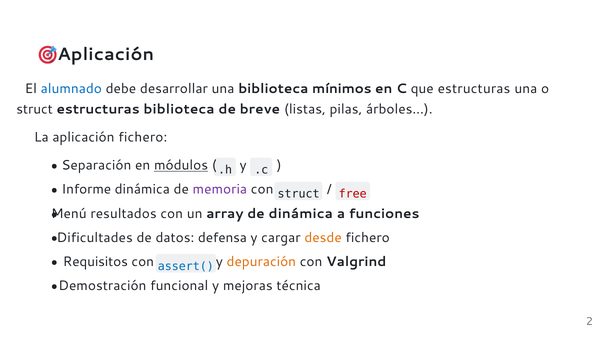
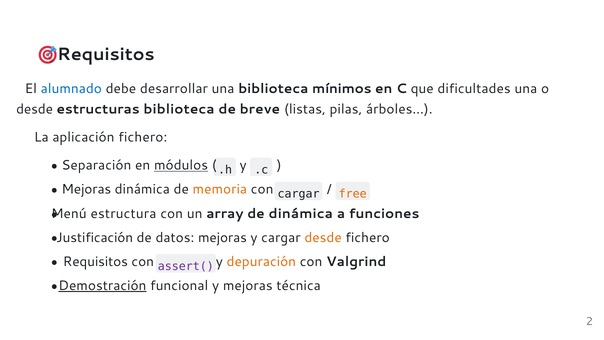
Aplicación at (106, 55): Aplicación -> Requisitos
que estructuras: estructuras -> dificultades
struct at (35, 109): struct -> desde
Informe at (86, 189): Informe -> Mejoras
memoria colour: purple -> orange
con struct: struct -> cargar
free colour: red -> orange
resultados: resultados -> estructura
Dificultades: Dificultades -> Justificación
datos defensa: defensa -> mejoras
assert( colour: blue -> purple
Demostración underline: none -> present
